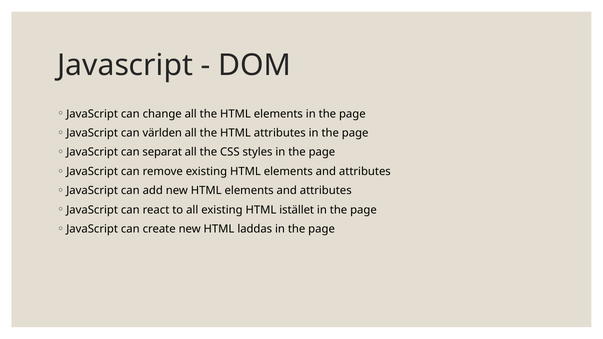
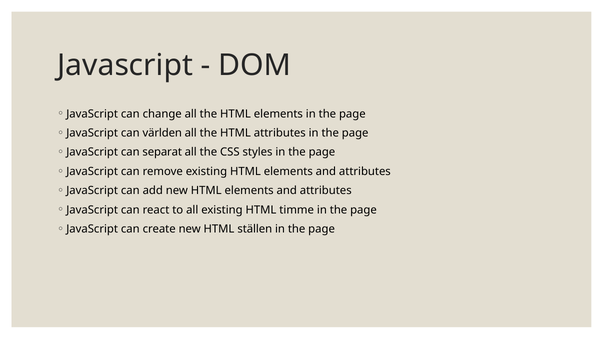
istället: istället -> timme
laddas: laddas -> ställen
